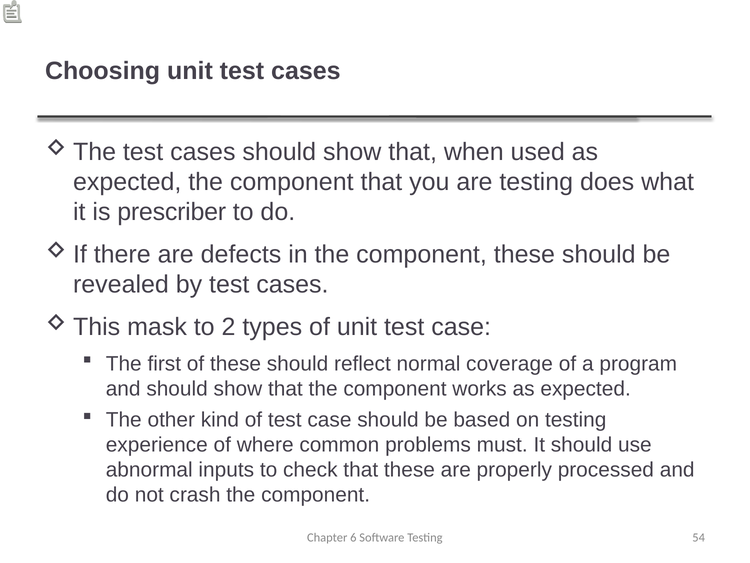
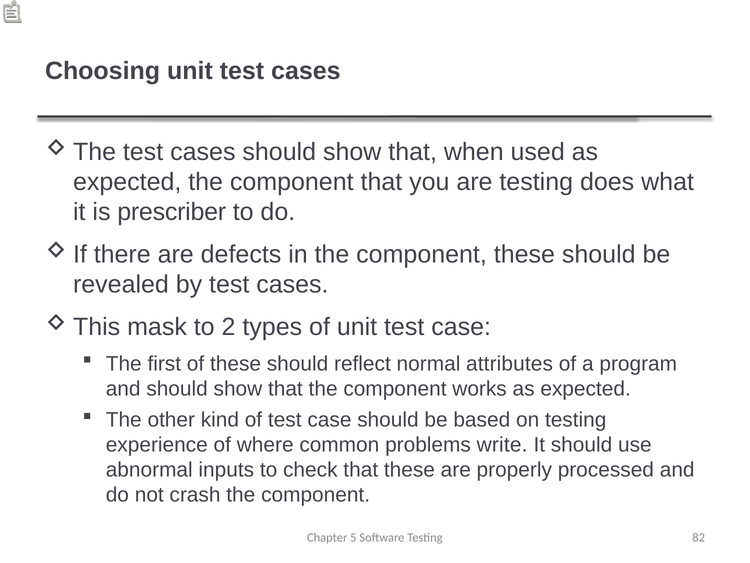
coverage: coverage -> attributes
must: must -> write
6: 6 -> 5
54: 54 -> 82
